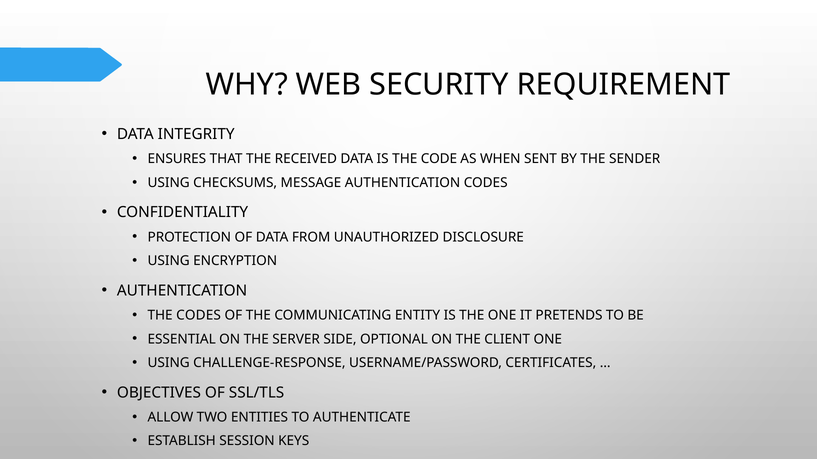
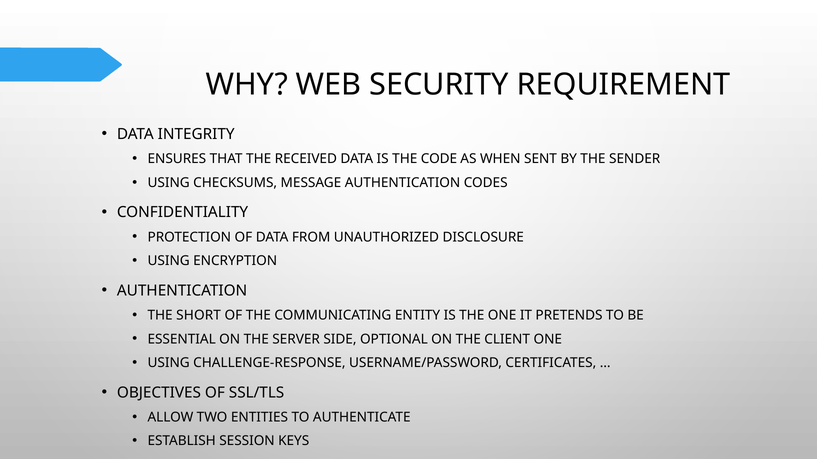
THE CODES: CODES -> SHORT
